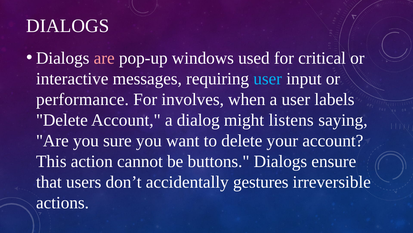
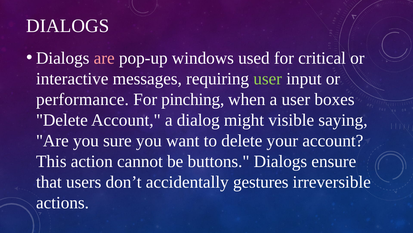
user at (268, 78) colour: light blue -> light green
involves: involves -> pinching
labels: labels -> boxes
listens: listens -> visible
